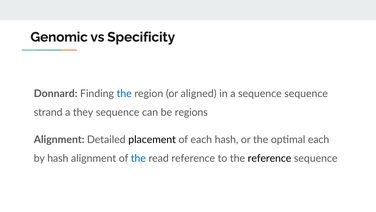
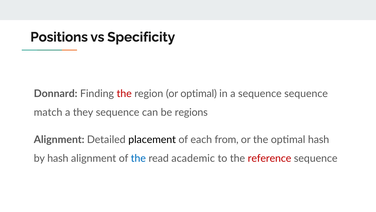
Genomic: Genomic -> Positions
the at (124, 93) colour: blue -> red
or aligned: aligned -> optimal
strand: strand -> match
each hash: hash -> from
optimal each: each -> hash
read reference: reference -> academic
reference at (270, 158) colour: black -> red
